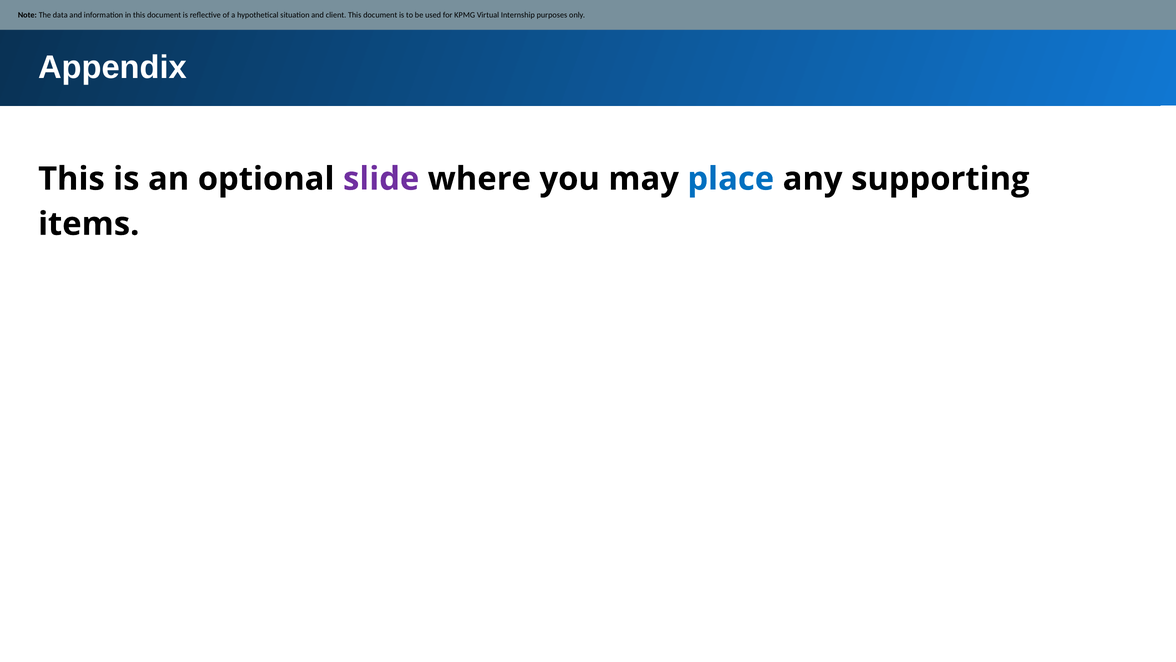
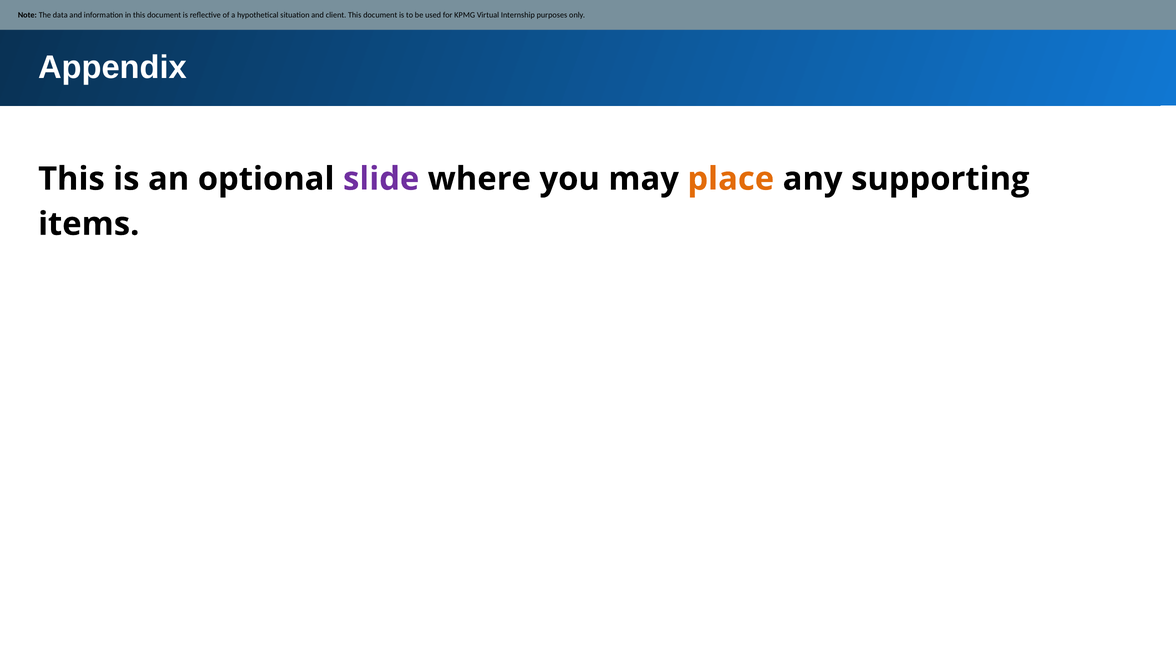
place colour: blue -> orange
